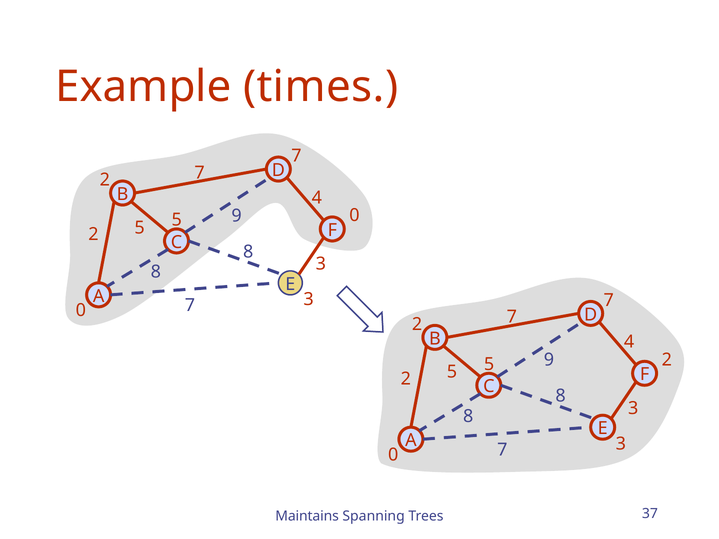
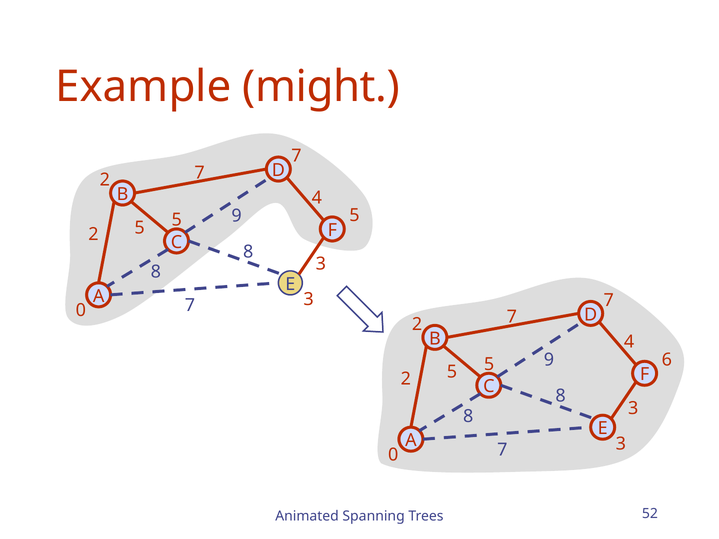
times: times -> might
5 0: 0 -> 5
5 2: 2 -> 6
Maintains: Maintains -> Animated
37: 37 -> 52
